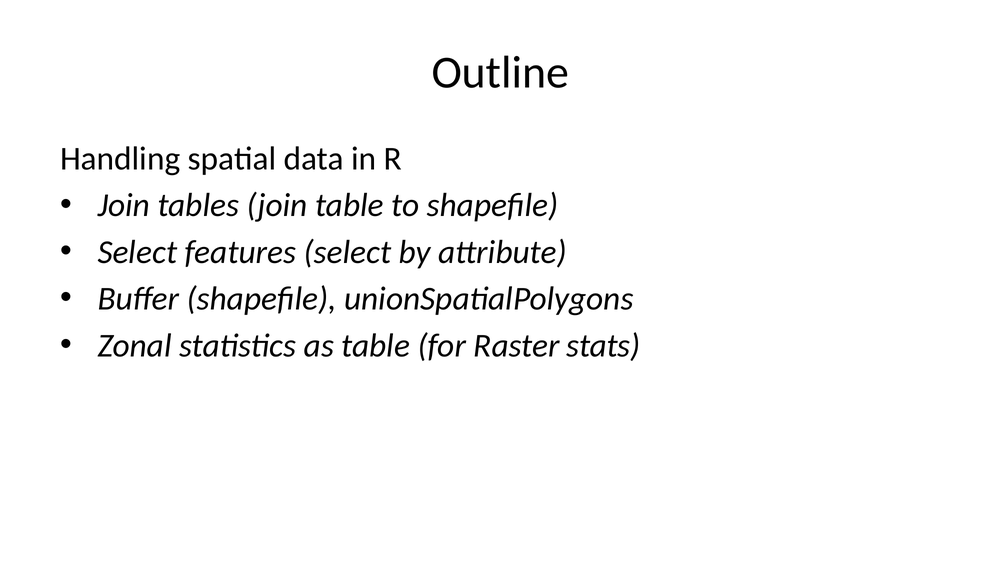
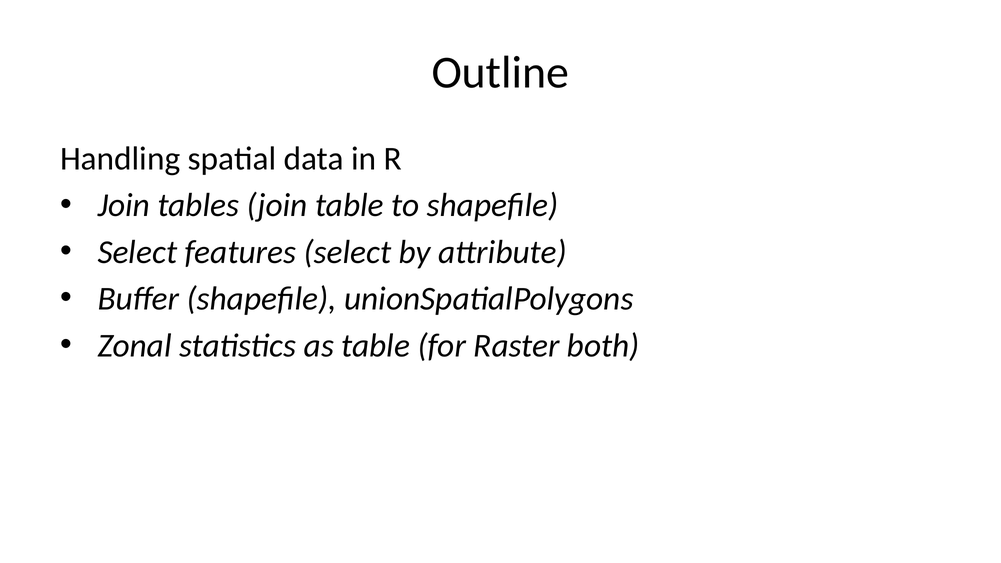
stats: stats -> both
